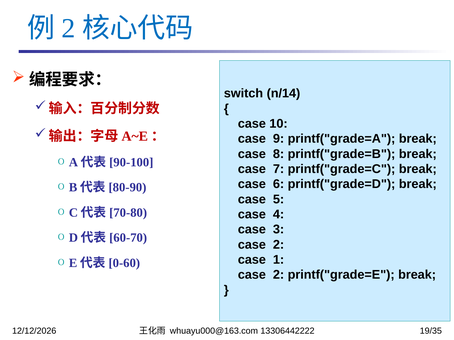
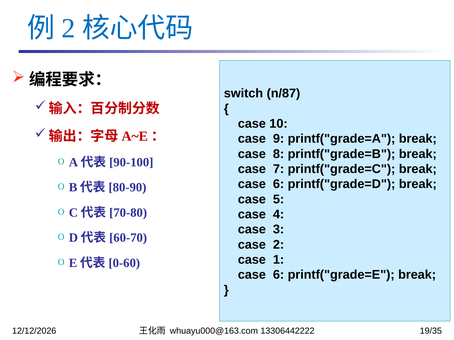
n/14: n/14 -> n/87
2 at (279, 275): 2 -> 6
